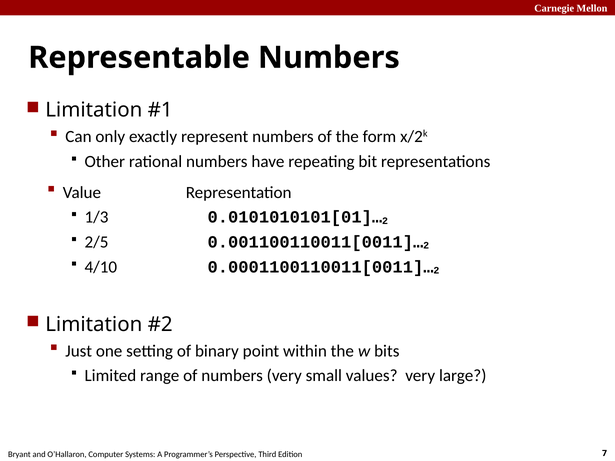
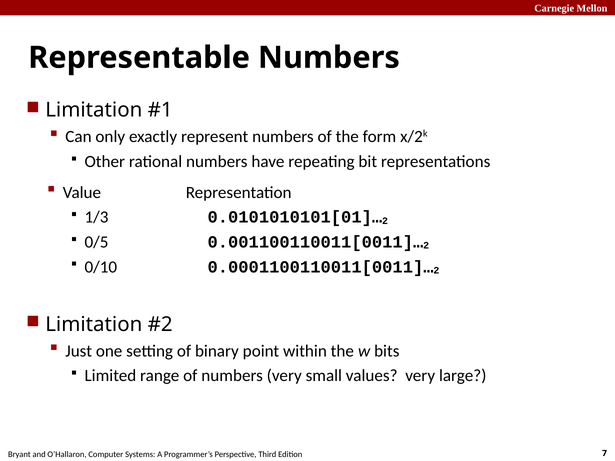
2/5: 2/5 -> 0/5
4/10: 4/10 -> 0/10
